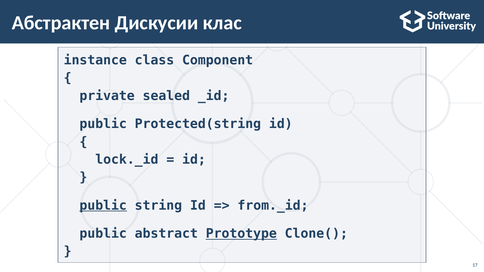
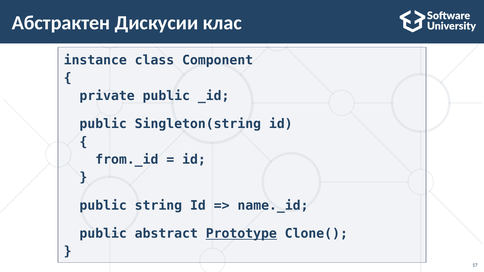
private sealed: sealed -> public
Protected(string: Protected(string -> Singleton(string
lock._id: lock._id -> from._id
public at (103, 206) underline: present -> none
from._id: from._id -> name._id
